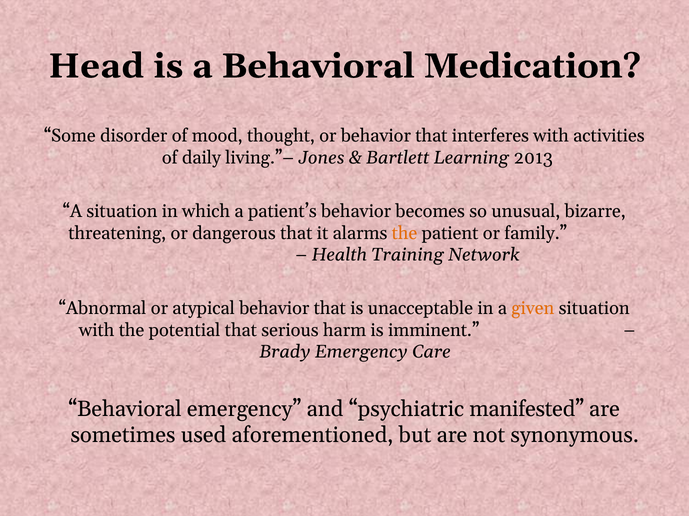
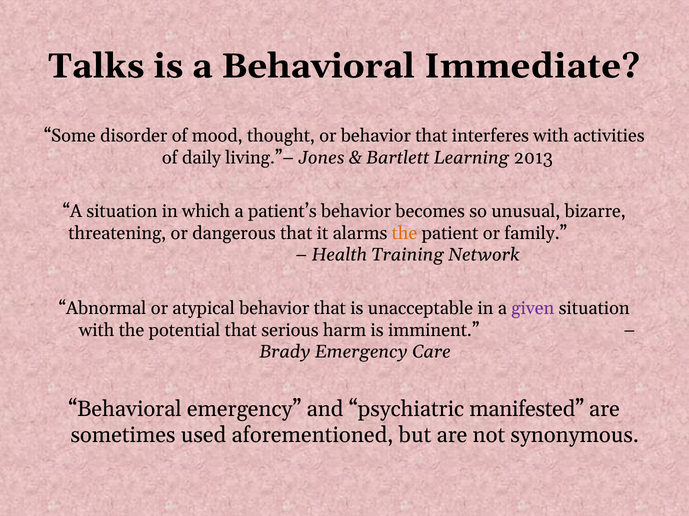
Head: Head -> Talks
Medication: Medication -> Immediate
given colour: orange -> purple
